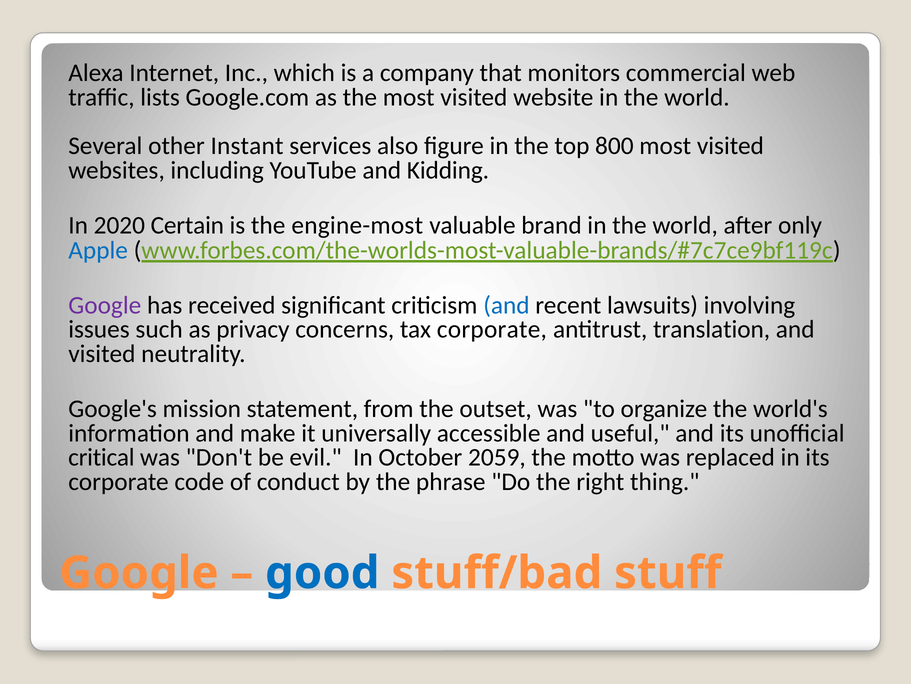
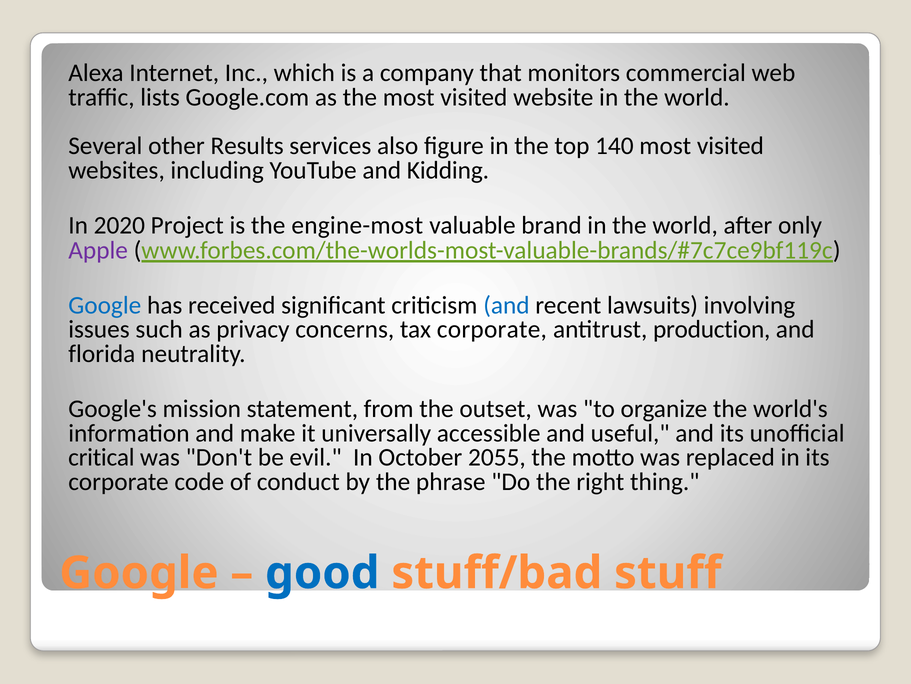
Instant: Instant -> Results
800: 800 -> 140
Certain: Certain -> Project
Apple colour: blue -> purple
Google at (105, 305) colour: purple -> blue
translation: translation -> production
visited at (102, 353): visited -> florida
2059: 2059 -> 2055
